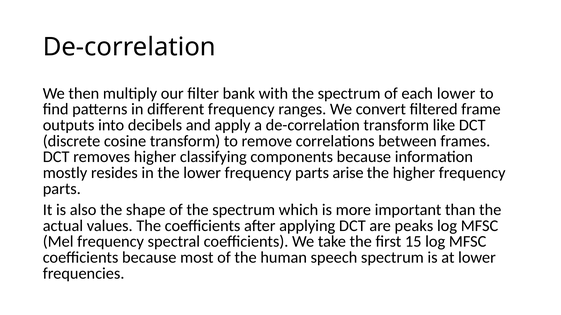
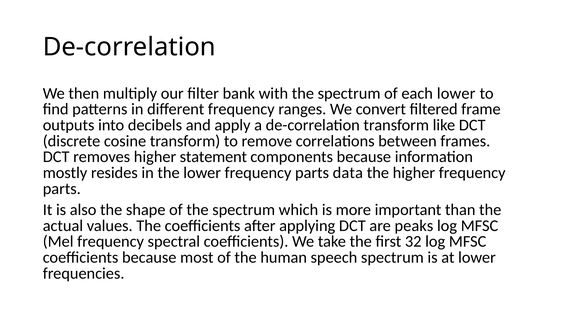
classifying: classifying -> statement
arise: arise -> data
15: 15 -> 32
